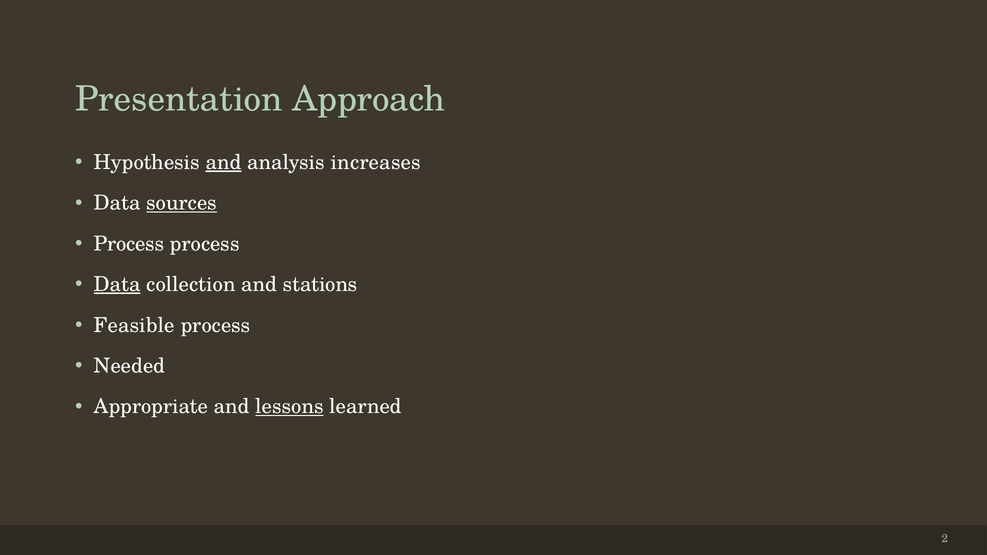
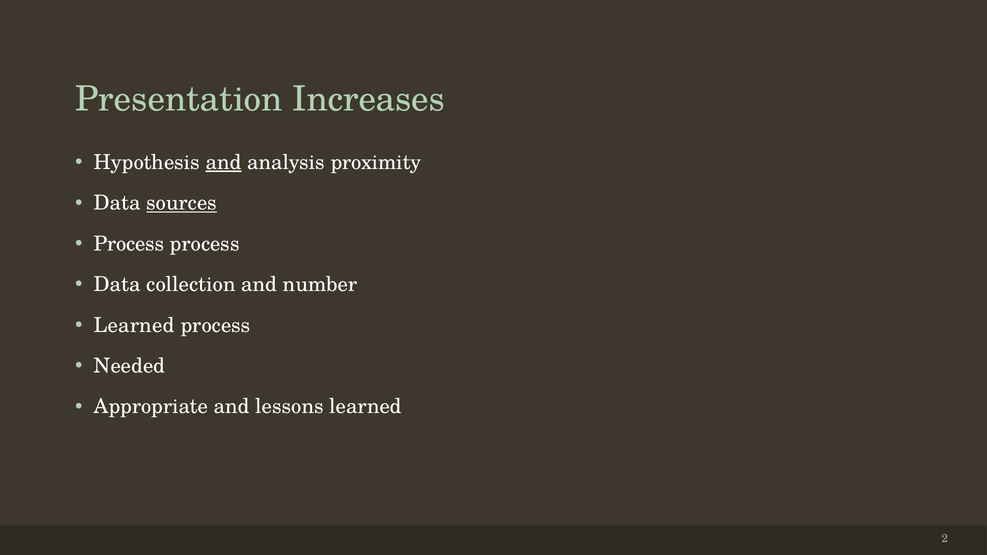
Approach: Approach -> Increases
increases: increases -> proximity
Data at (117, 285) underline: present -> none
stations: stations -> number
Feasible at (134, 325): Feasible -> Learned
lessons underline: present -> none
